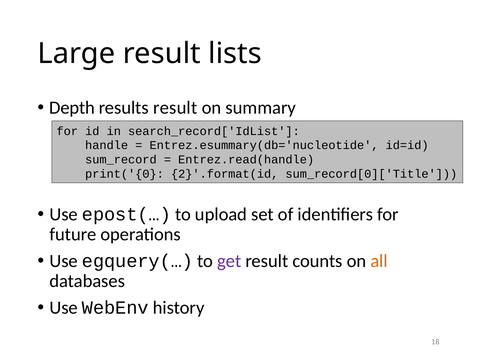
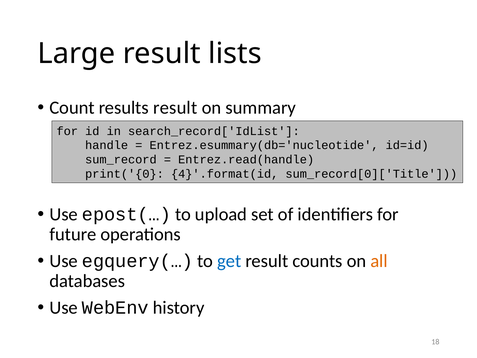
Depth: Depth -> Count
2}'.format(id: 2}'.format(id -> 4}'.format(id
get colour: purple -> blue
